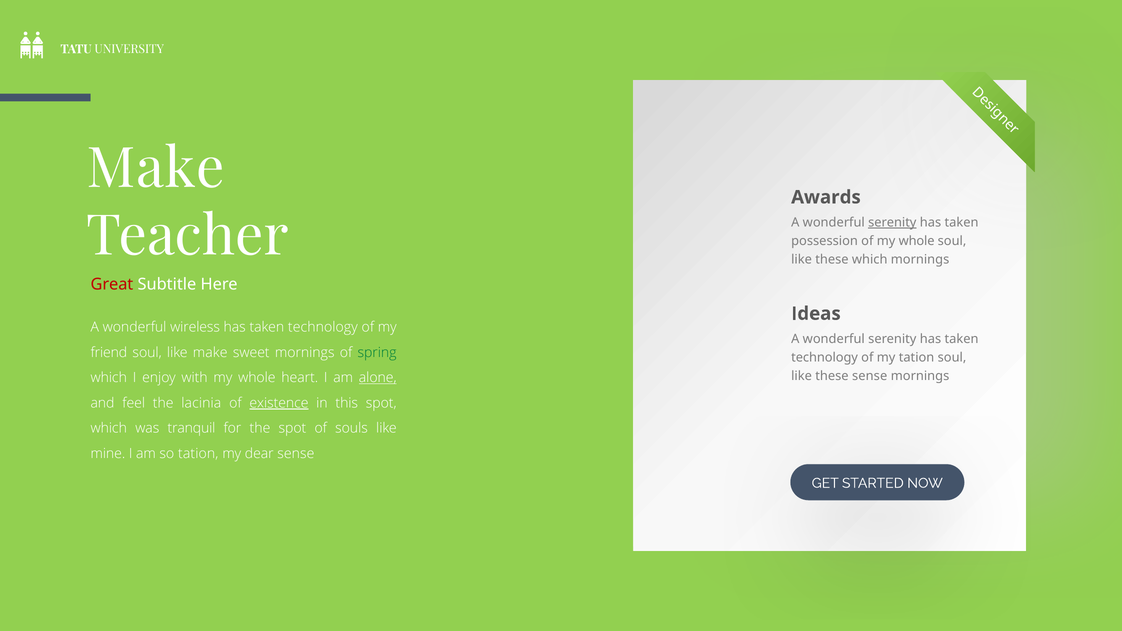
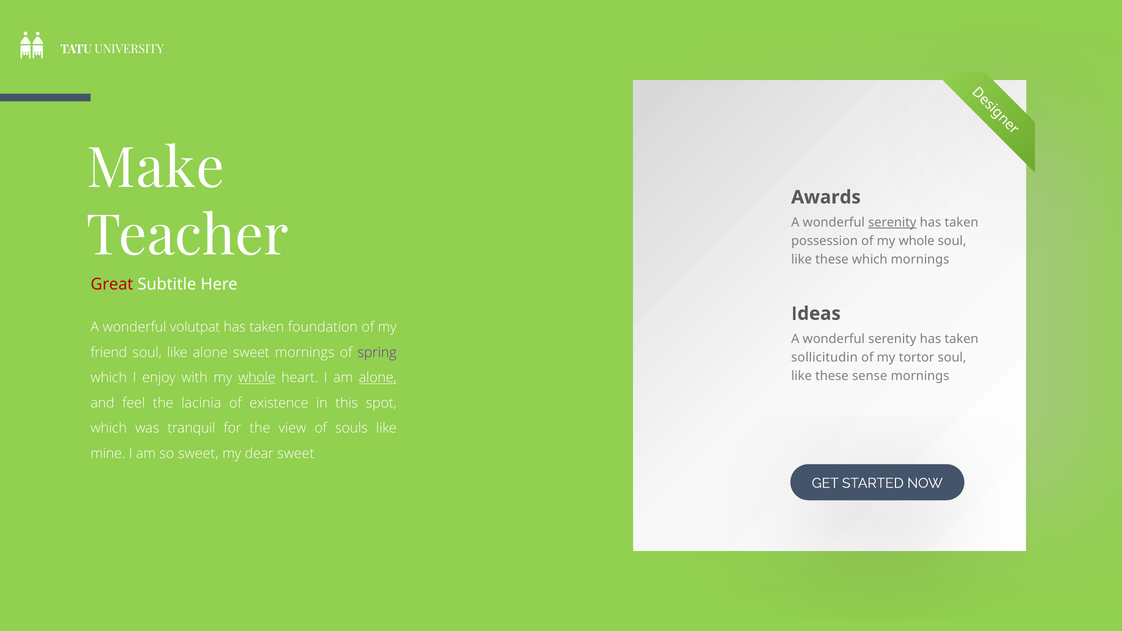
wireless: wireless -> volutpat
technology at (323, 327): technology -> foundation
like make: make -> alone
spring colour: green -> purple
technology at (825, 357): technology -> sollicitudin
my tation: tation -> tortor
whole at (257, 378) underline: none -> present
existence underline: present -> none
the spot: spot -> view
so tation: tation -> sweet
dear sense: sense -> sweet
